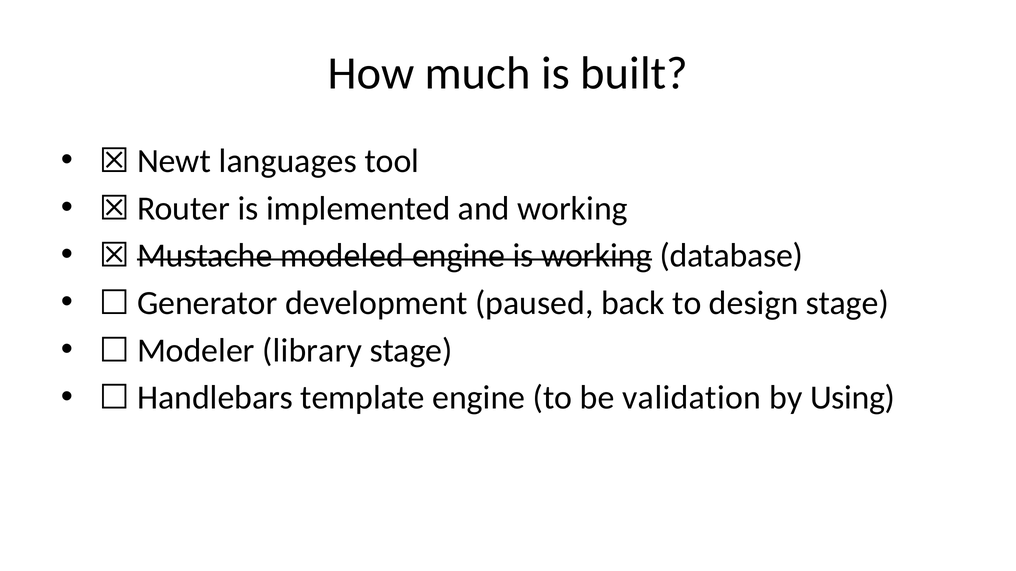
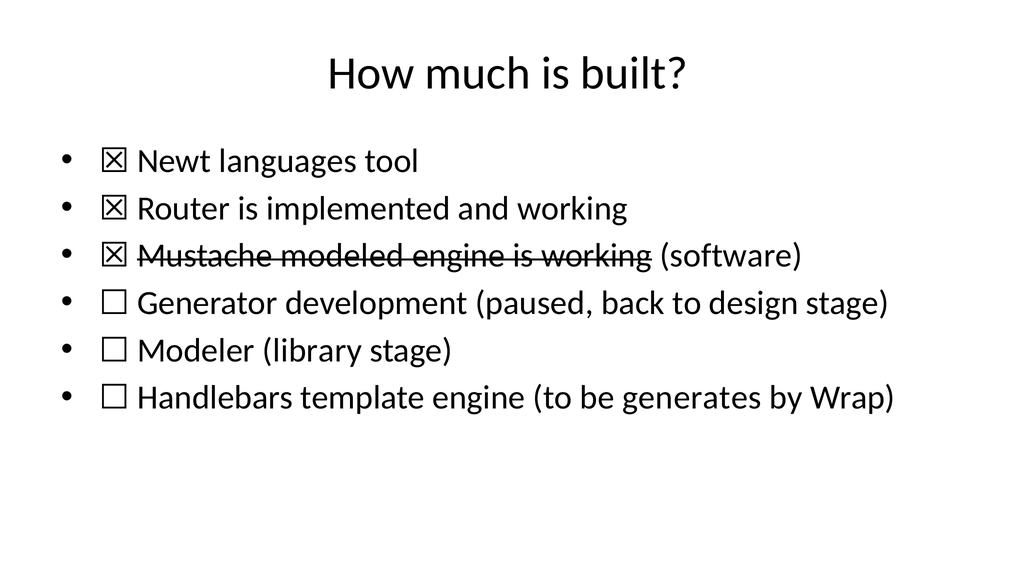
database: database -> software
validation: validation -> generates
Using: Using -> Wrap
